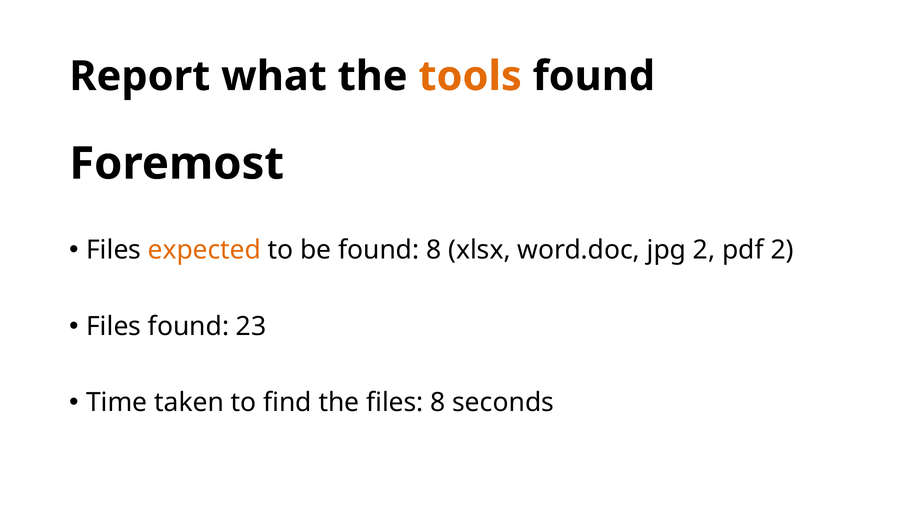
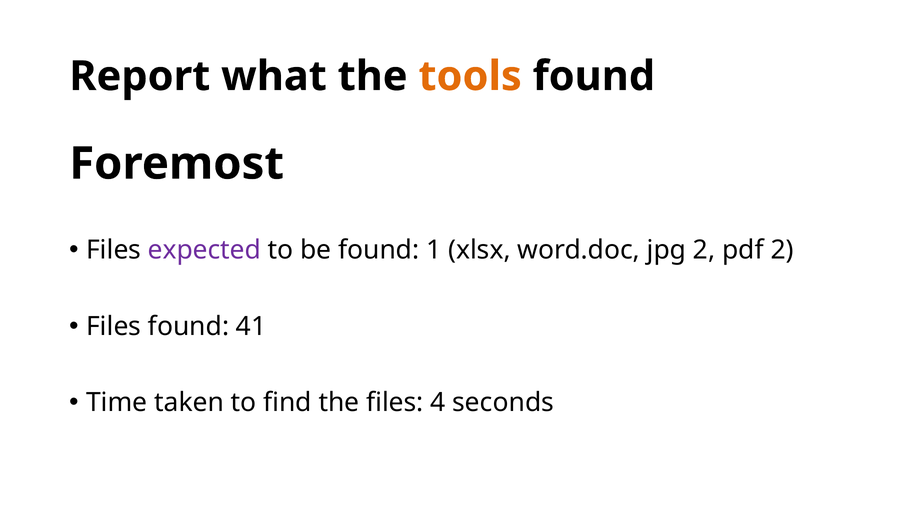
expected colour: orange -> purple
found 8: 8 -> 1
23: 23 -> 41
files 8: 8 -> 4
